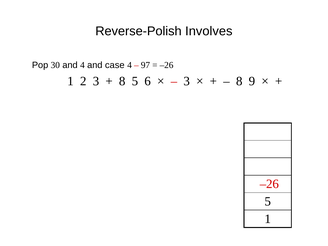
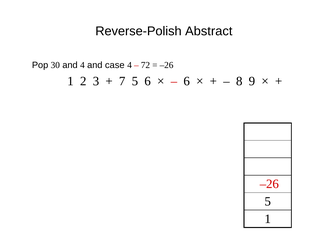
Involves: Involves -> Abstract
97: 97 -> 72
8 at (122, 81): 8 -> 7
3 at (187, 81): 3 -> 6
